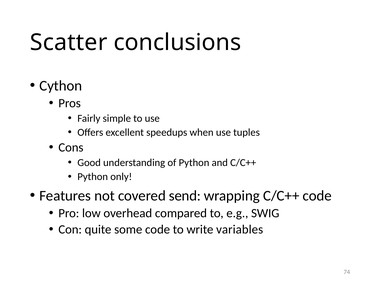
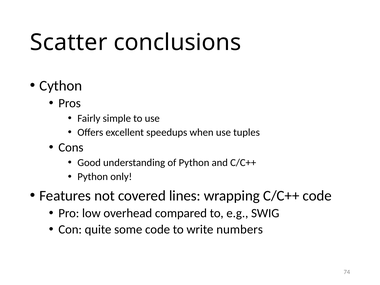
send: send -> lines
variables: variables -> numbers
